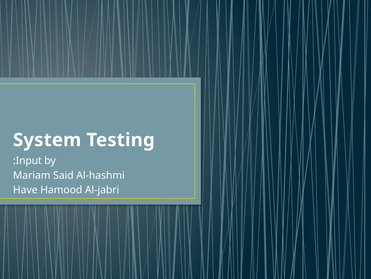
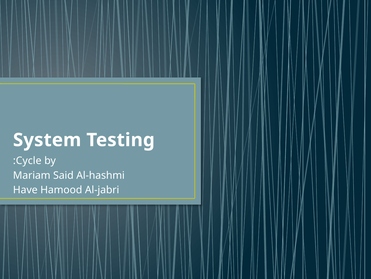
Input: Input -> Cycle
